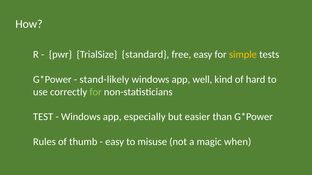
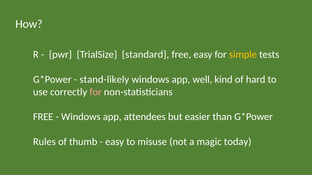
for at (96, 92) colour: light green -> pink
TEST at (43, 117): TEST -> FREE
especially: especially -> attendees
when: when -> today
